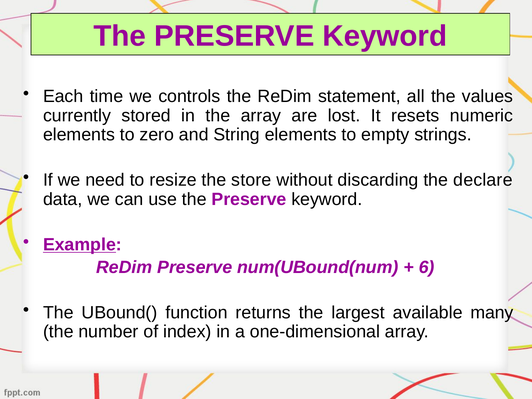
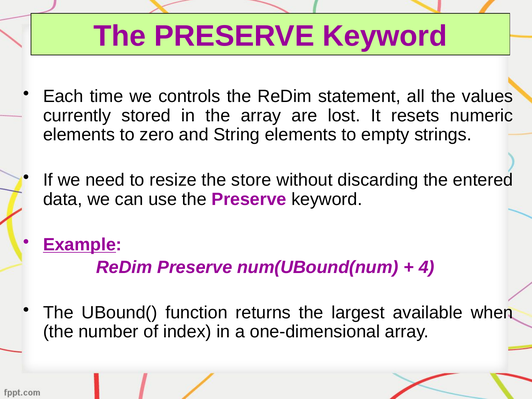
declare: declare -> entered
6: 6 -> 4
many: many -> when
